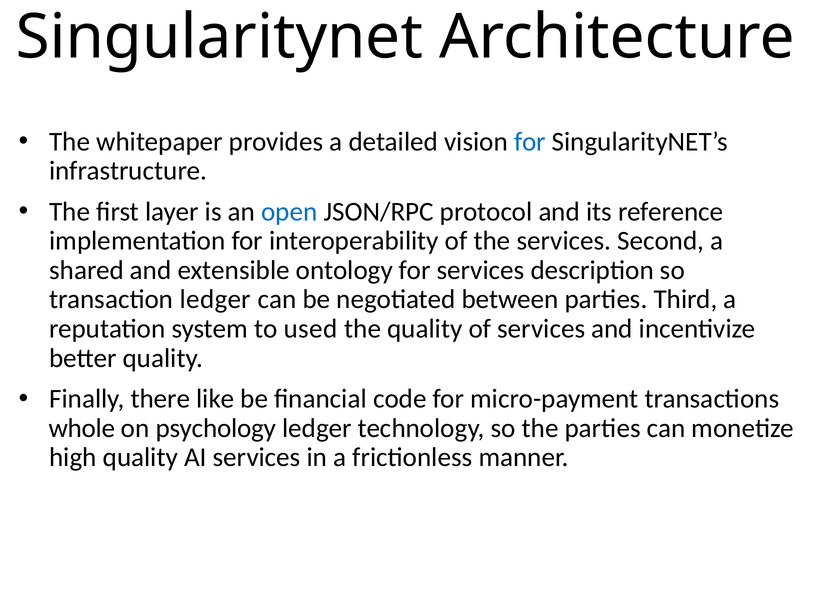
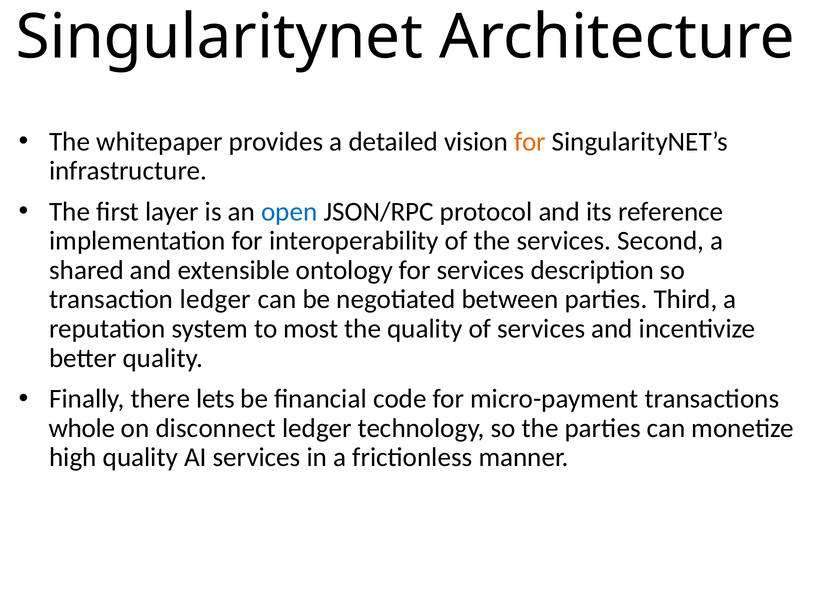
for at (530, 141) colour: blue -> orange
used: used -> most
like: like -> lets
psychology: psychology -> disconnect
